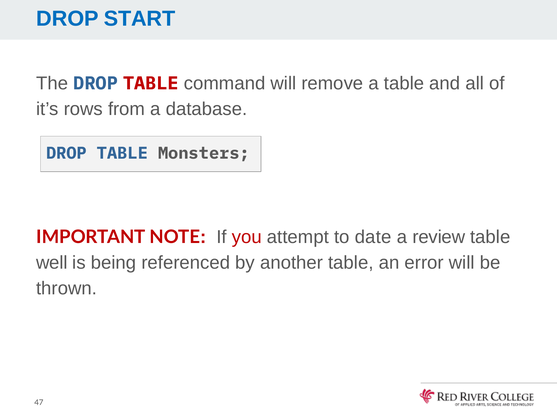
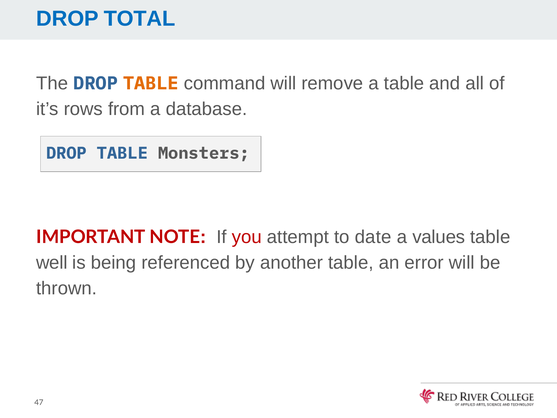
START: START -> TOTAL
TABLE at (151, 83) colour: red -> orange
review: review -> values
